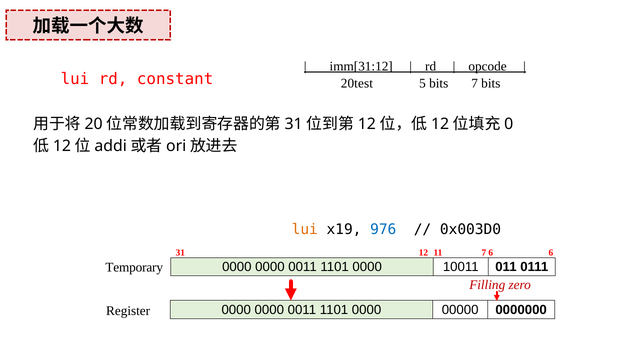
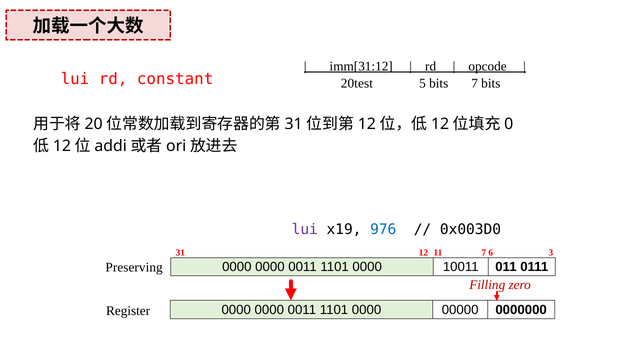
lui at (305, 230) colour: orange -> purple
6: 6 -> 3
Temporary: Temporary -> Preserving
